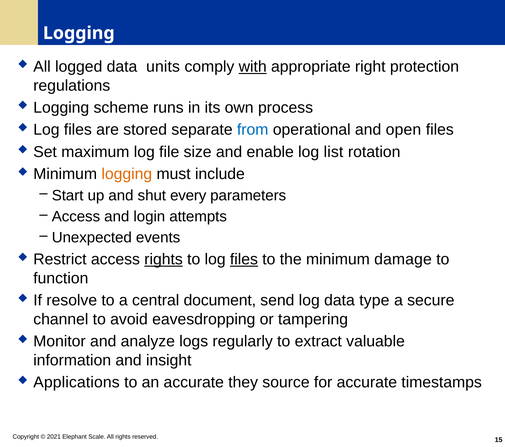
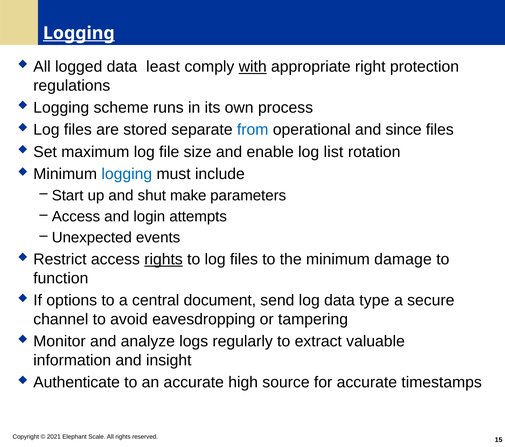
Logging at (79, 33) underline: none -> present
units: units -> least
open: open -> since
logging at (127, 174) colour: orange -> blue
every: every -> make
files at (244, 259) underline: present -> none
resolve: resolve -> options
Applications: Applications -> Authenticate
they: they -> high
